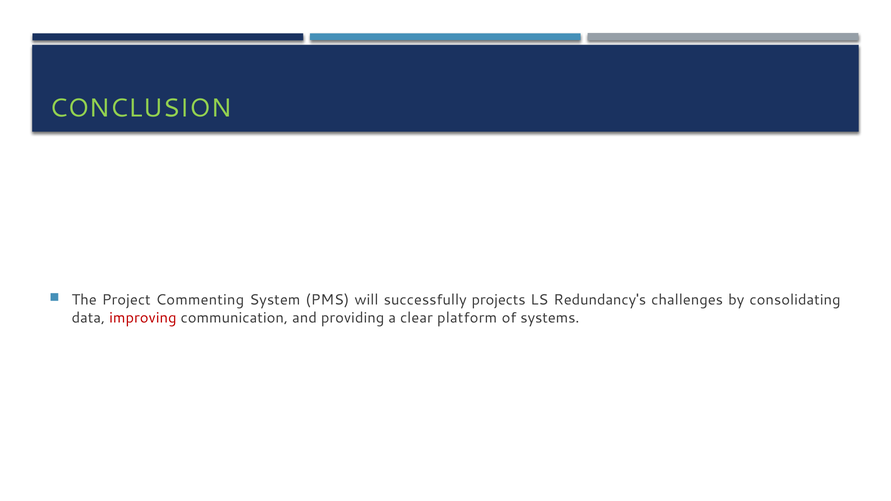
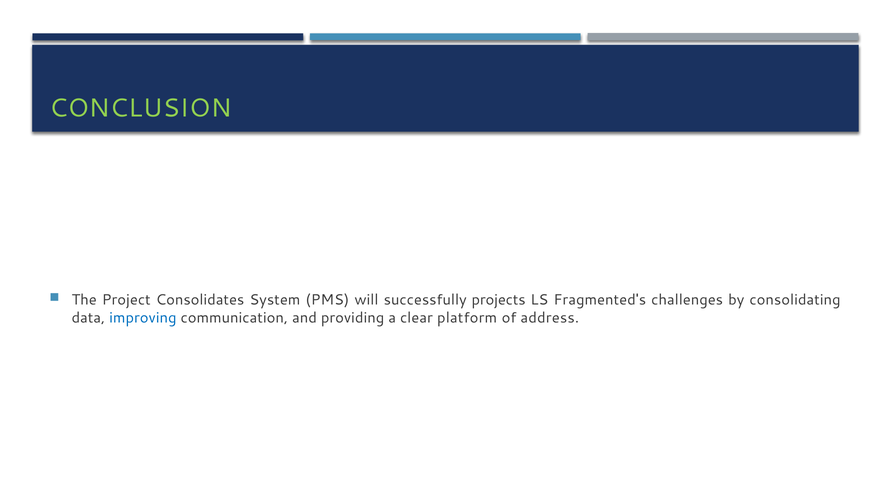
Commenting: Commenting -> Consolidates
Redundancy's: Redundancy's -> Fragmented's
improving colour: red -> blue
systems: systems -> address
